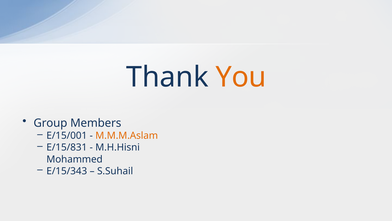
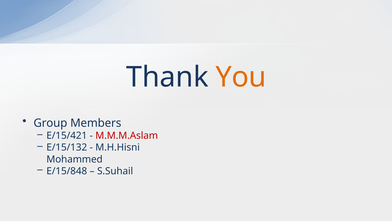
E/15/001: E/15/001 -> E/15/421
M.M.M.Aslam colour: orange -> red
E/15/831: E/15/831 -> E/15/132
E/15/343: E/15/343 -> E/15/848
